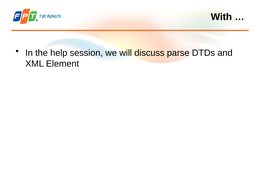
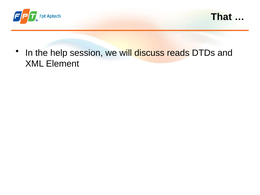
With: With -> That
parse: parse -> reads
